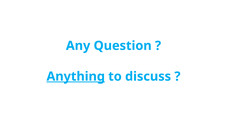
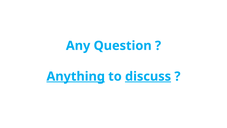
discuss underline: none -> present
